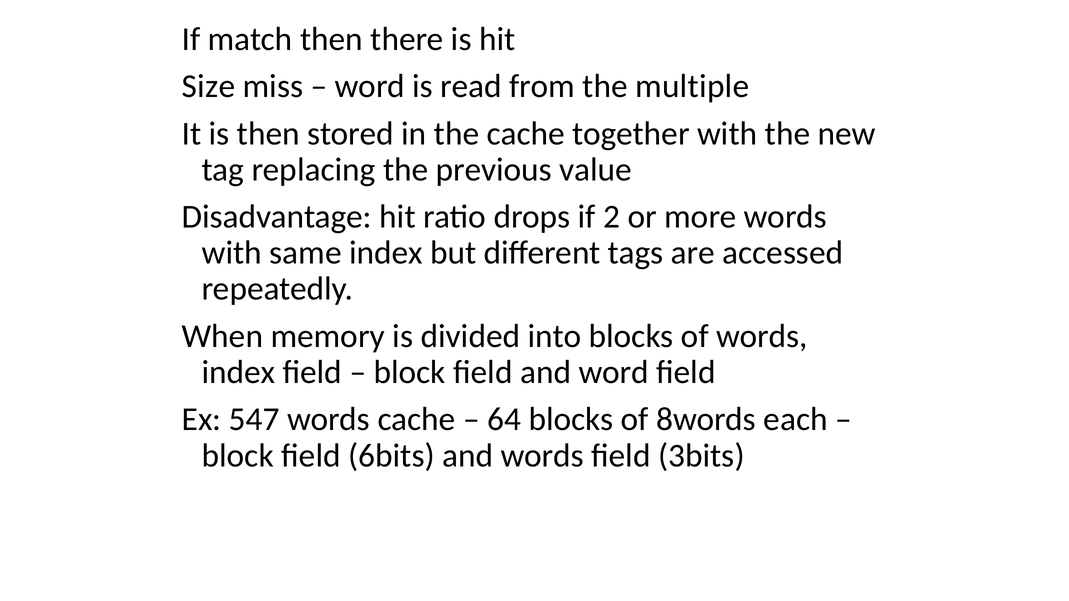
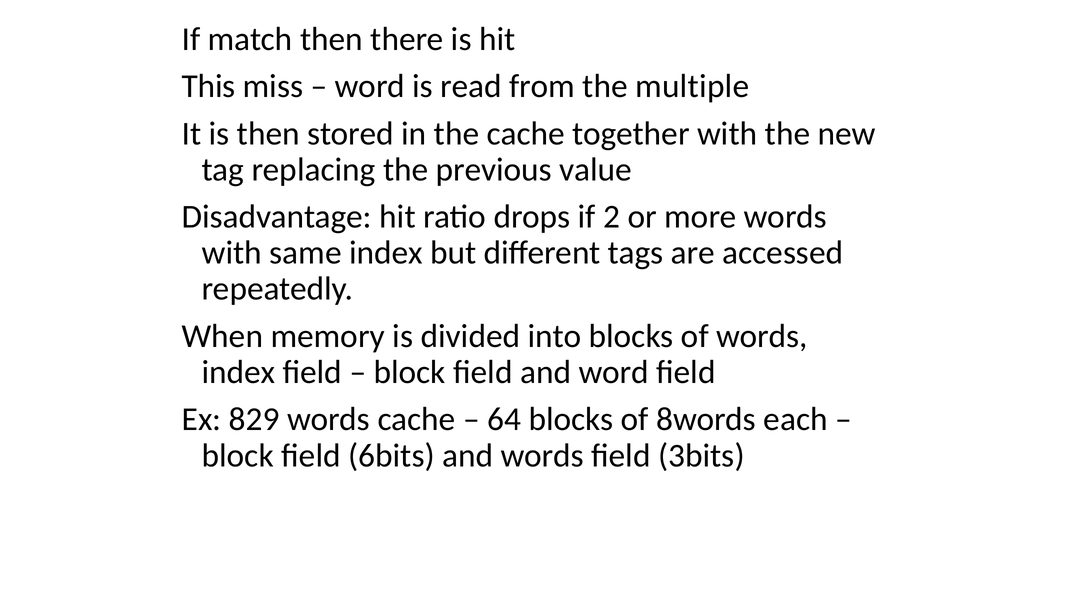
Size: Size -> This
547: 547 -> 829
